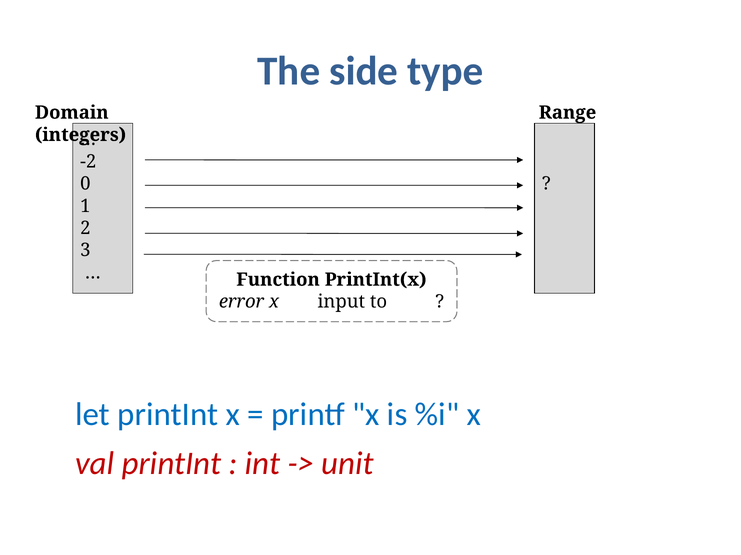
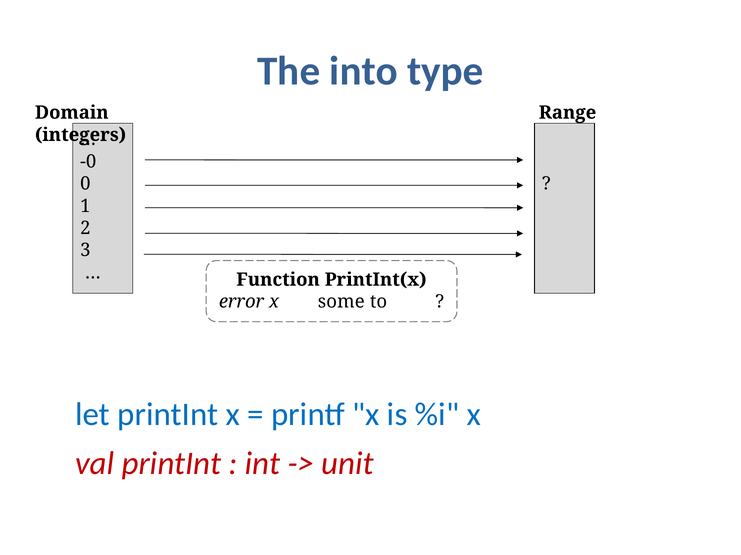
side: side -> into
-2: -2 -> -0
input: input -> some
